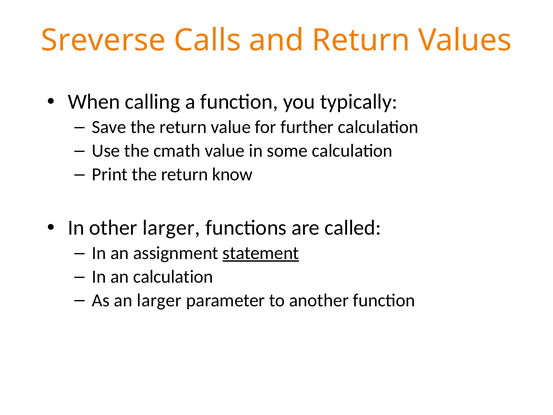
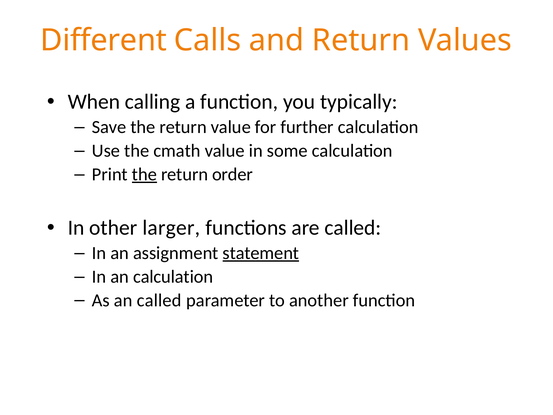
Sreverse: Sreverse -> Different
the at (144, 174) underline: none -> present
know: know -> order
an larger: larger -> called
